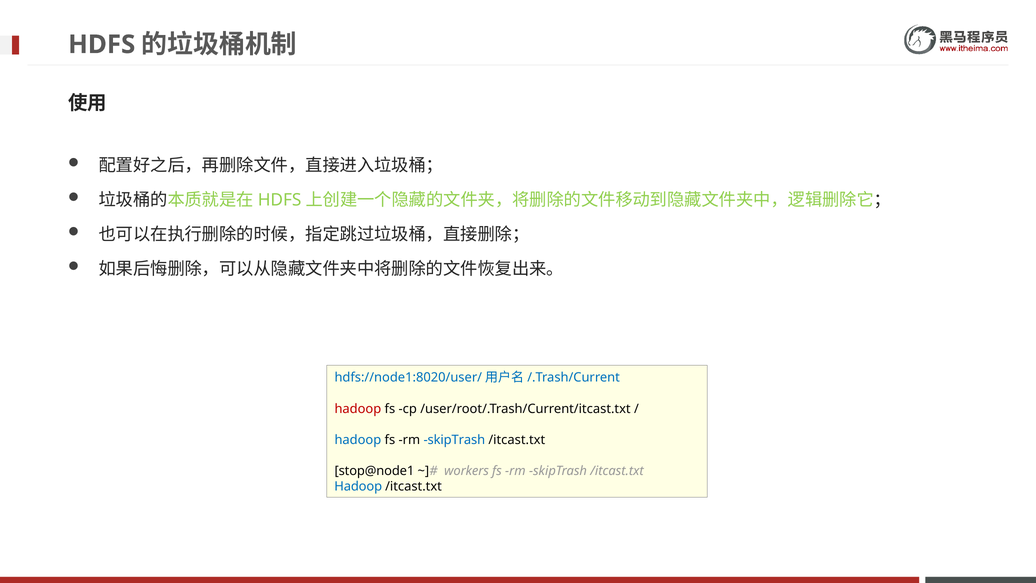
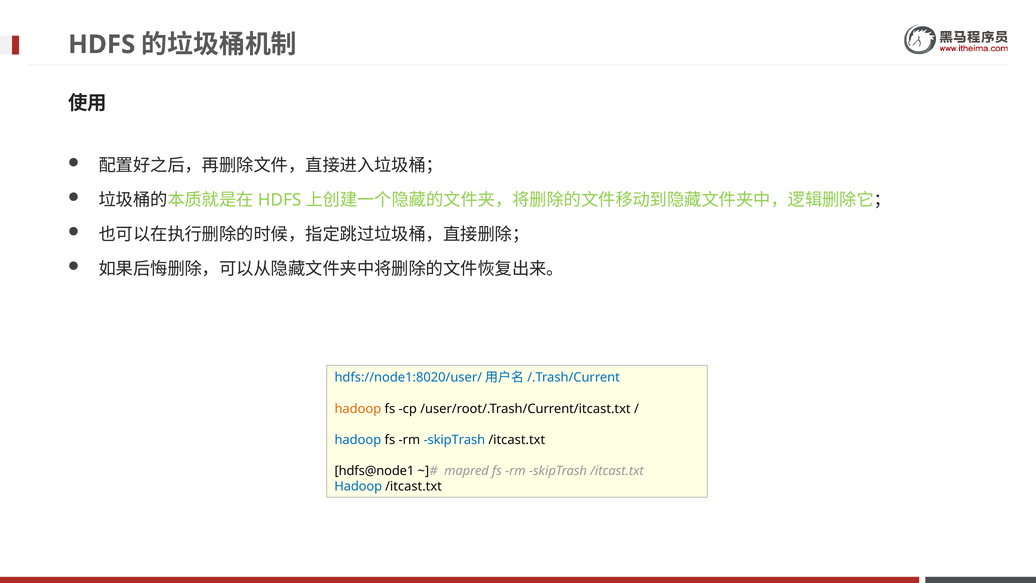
hadoop at (358, 409) colour: red -> orange
stop@node1: stop@node1 -> hdfs@node1
workers: workers -> mapred
